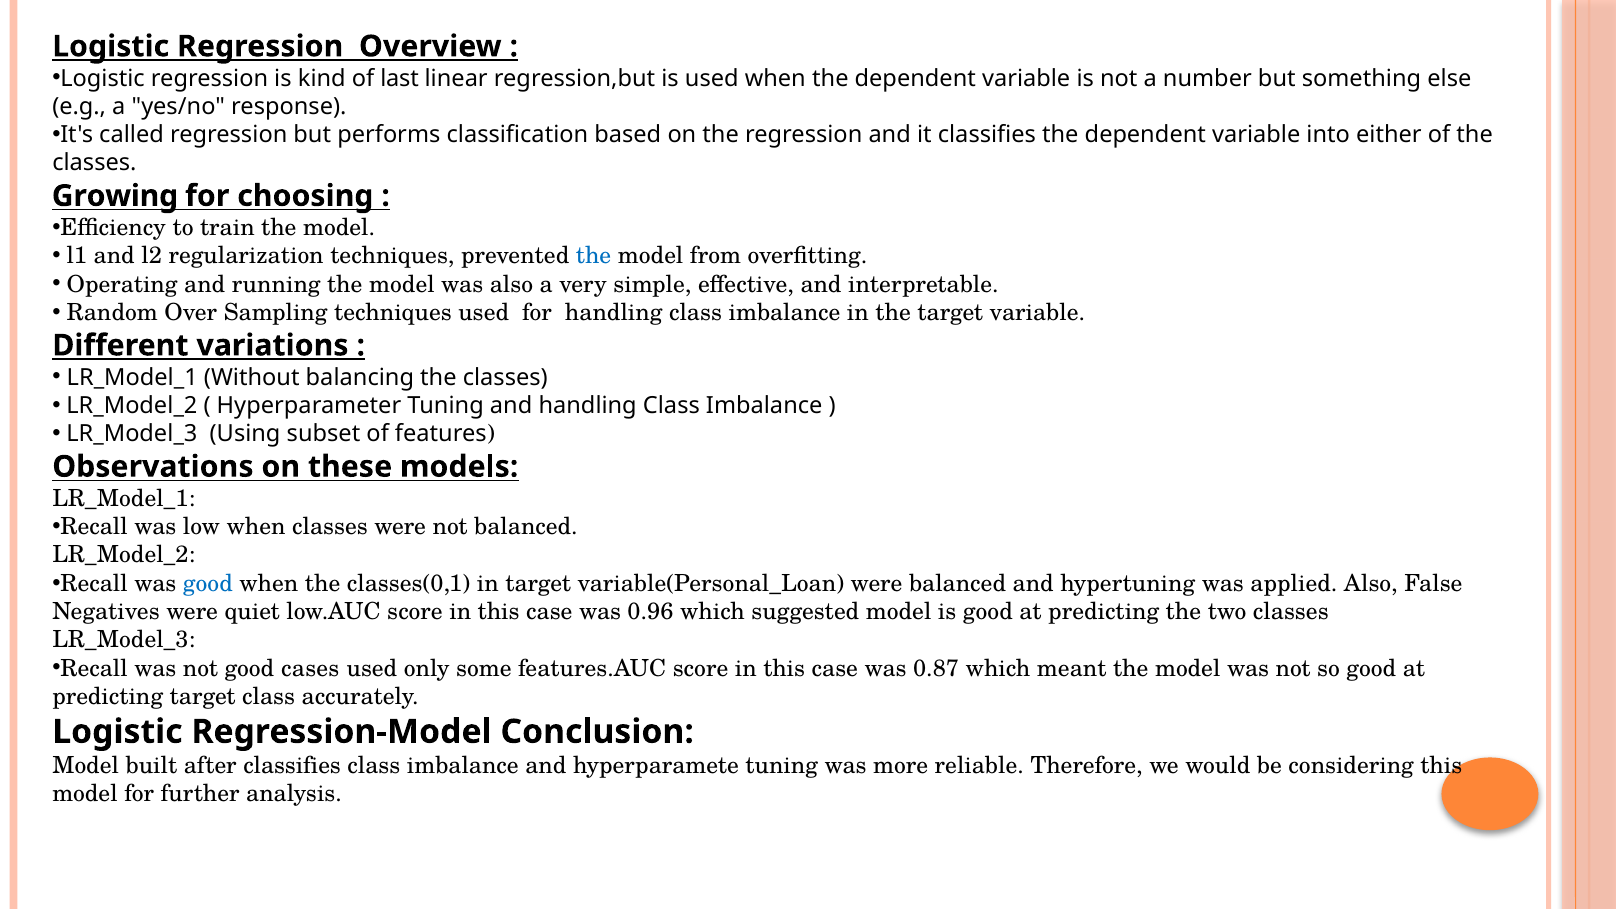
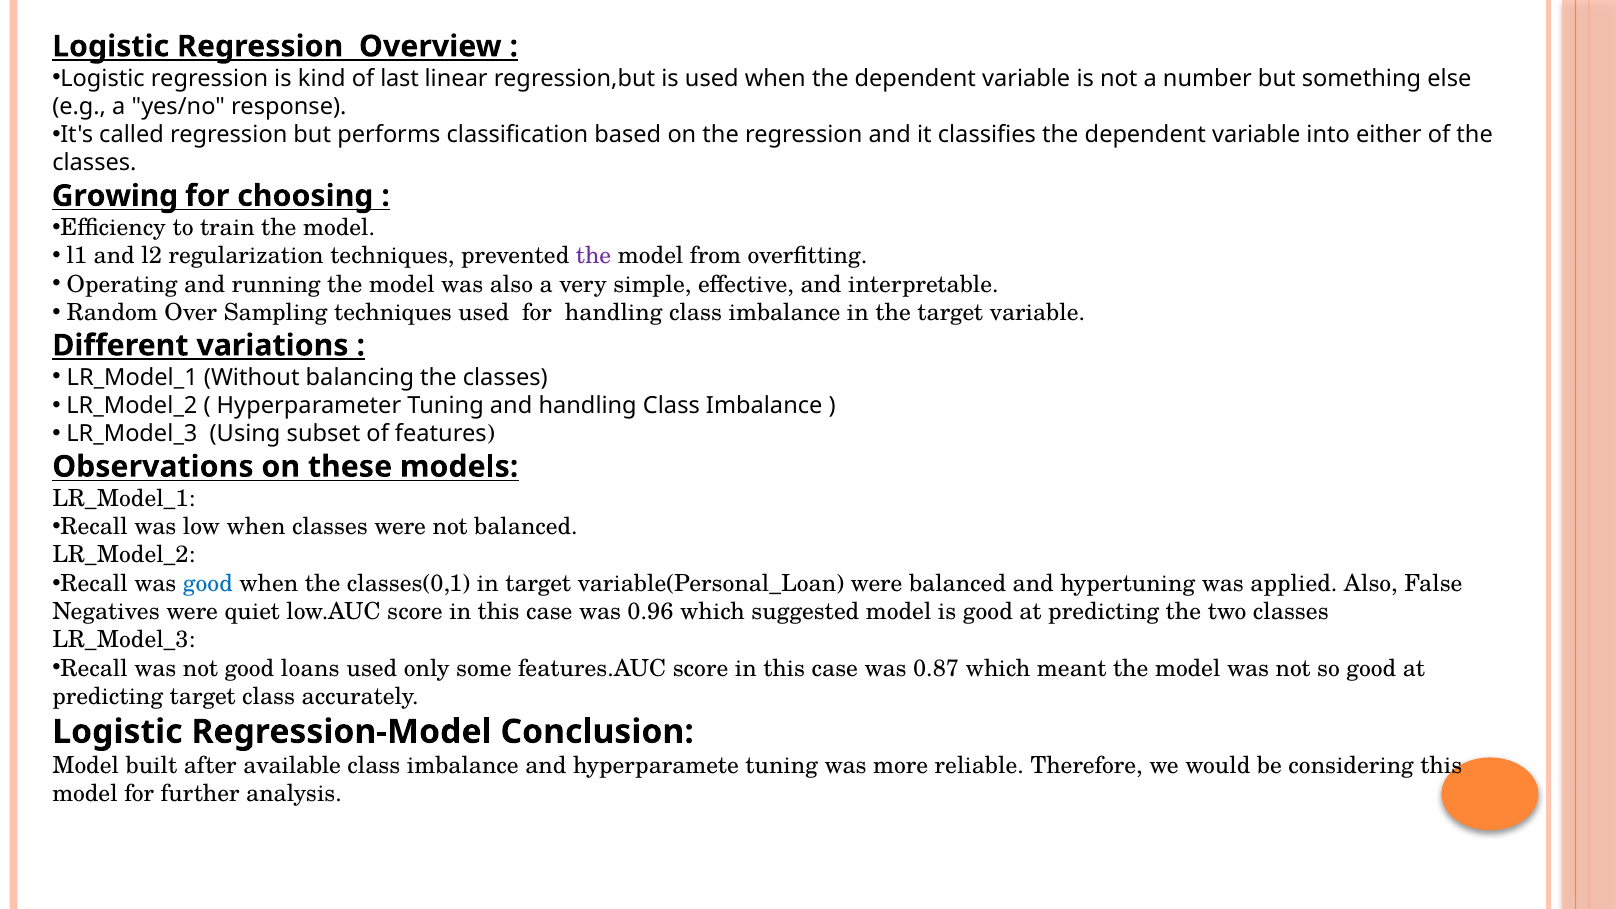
the at (594, 256) colour: blue -> purple
cases: cases -> loans
after classifies: classifies -> available
